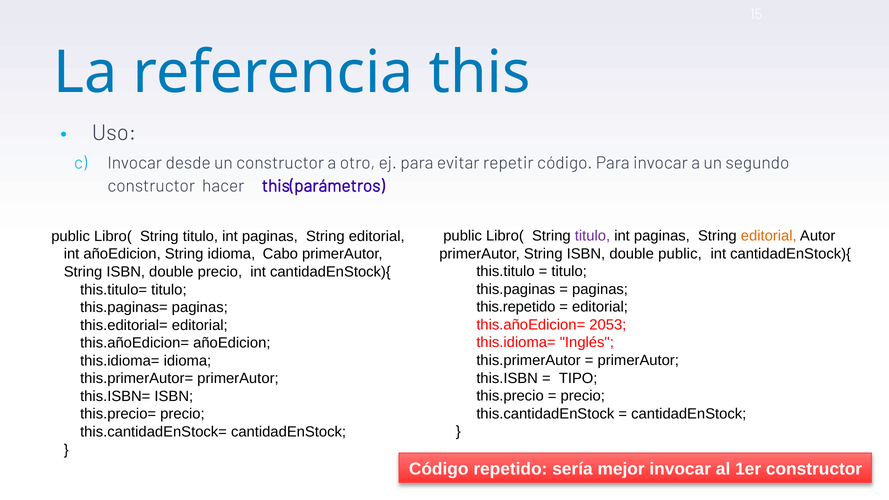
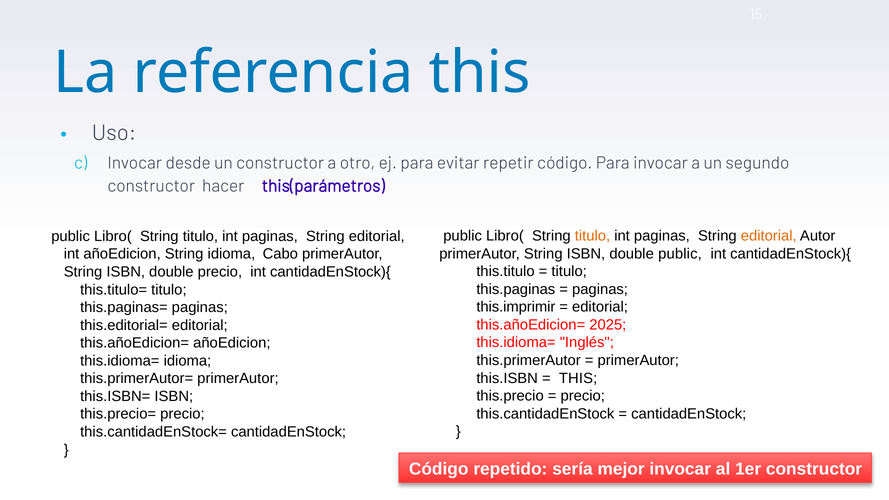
titulo at (592, 236) colour: purple -> orange
this.repetido: this.repetido -> this.imprimir
2053: 2053 -> 2025
TIPO at (578, 378): TIPO -> THIS
